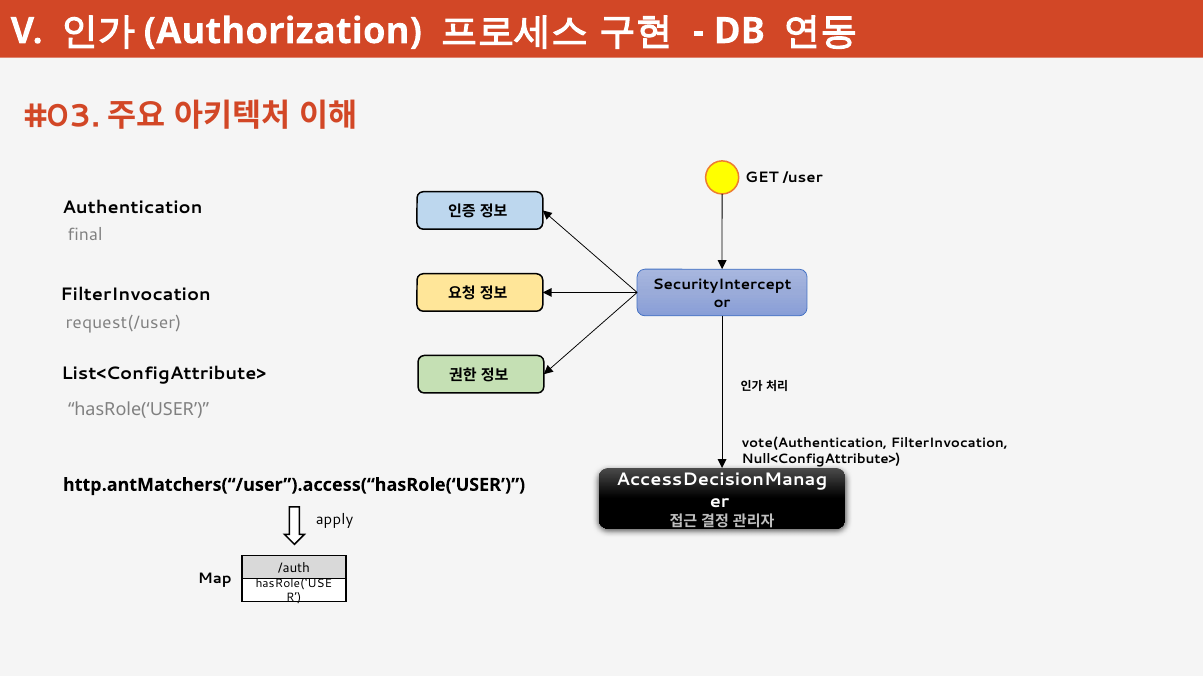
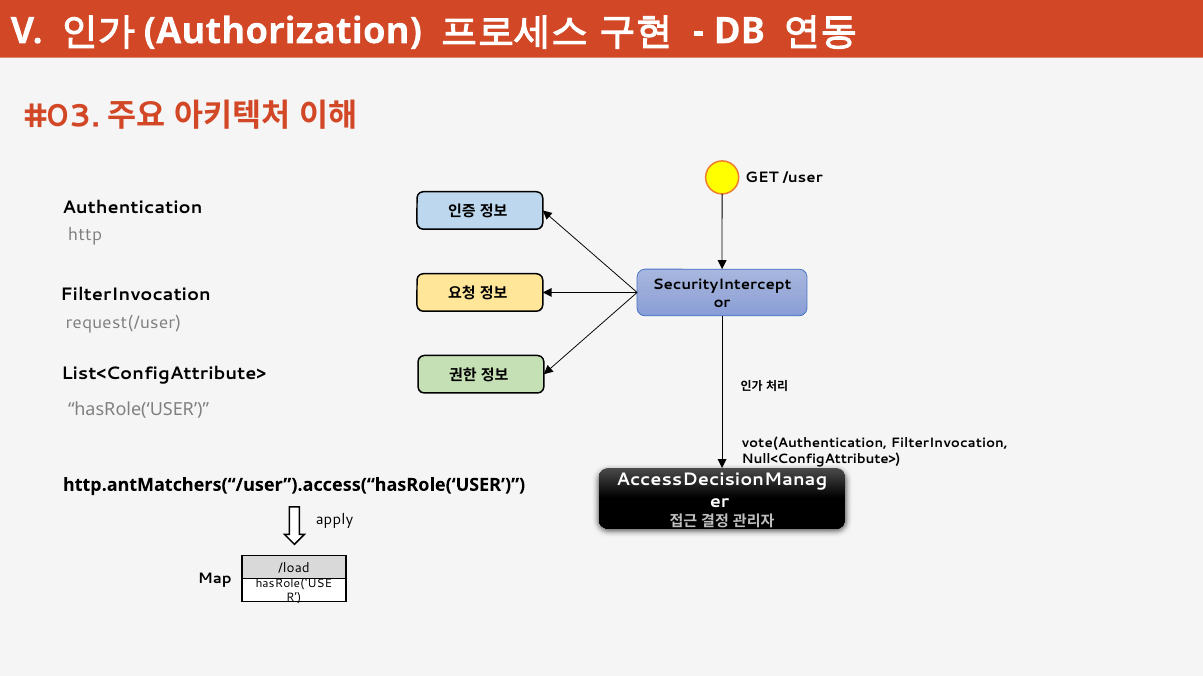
final: final -> http
/auth: /auth -> /load
